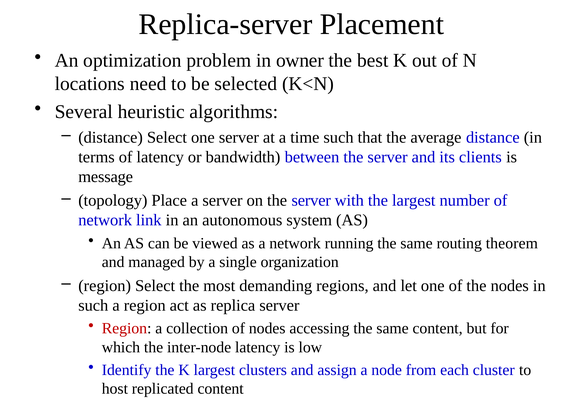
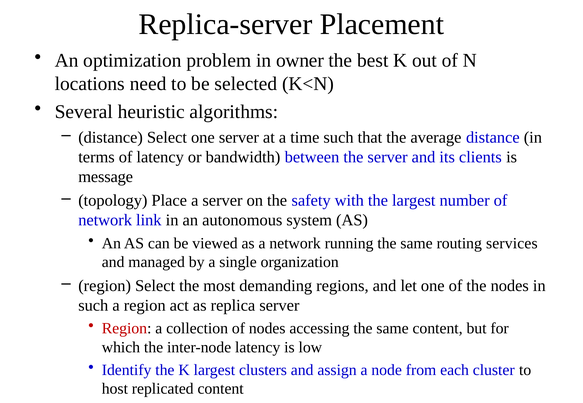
on the server: server -> safety
theorem: theorem -> services
